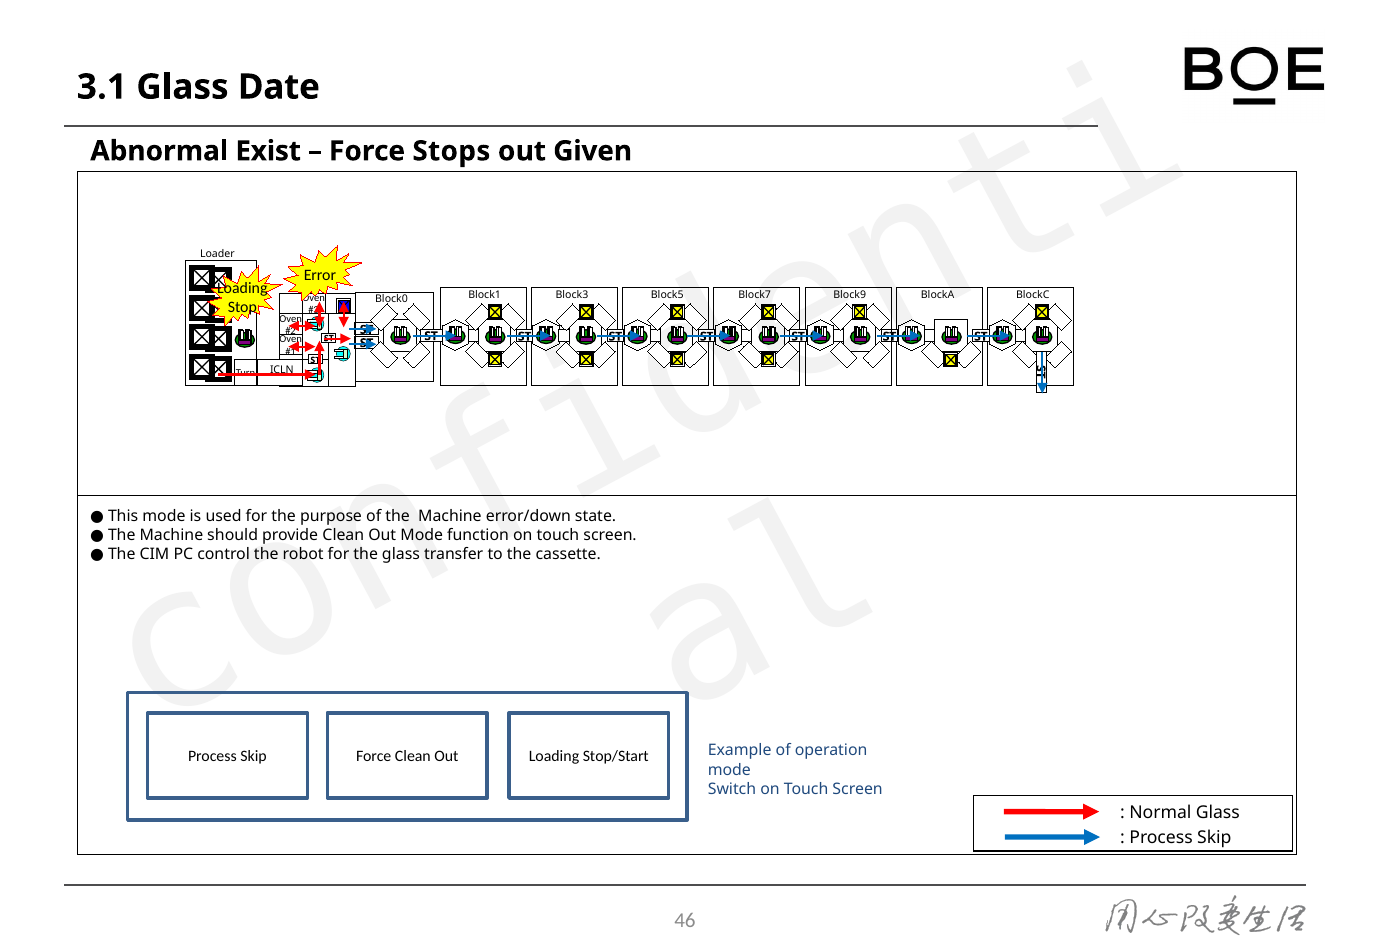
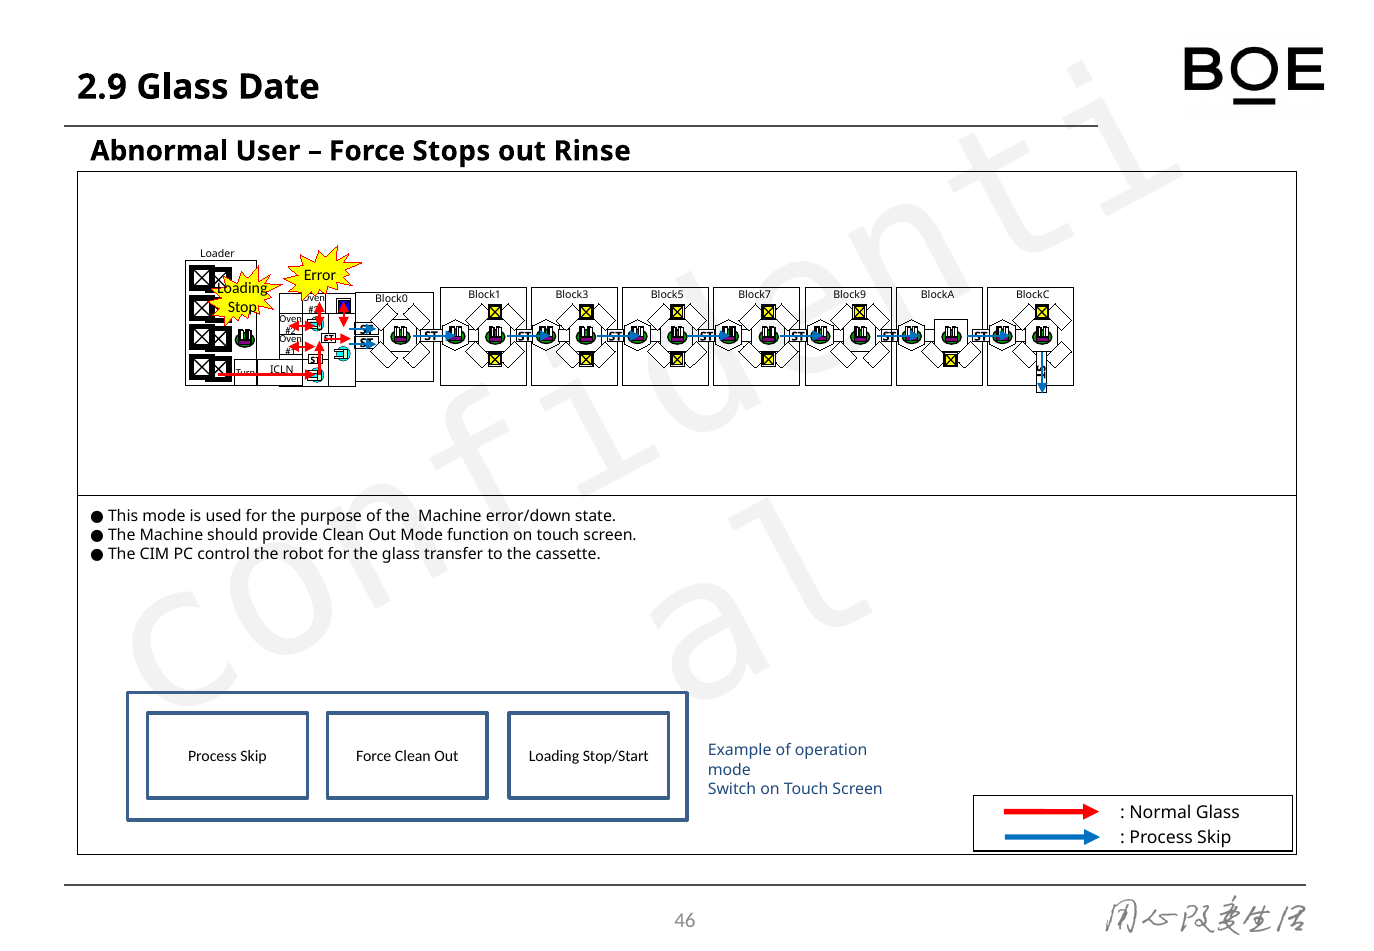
3.1: 3.1 -> 2.9
Exist: Exist -> User
Given: Given -> Rinse
